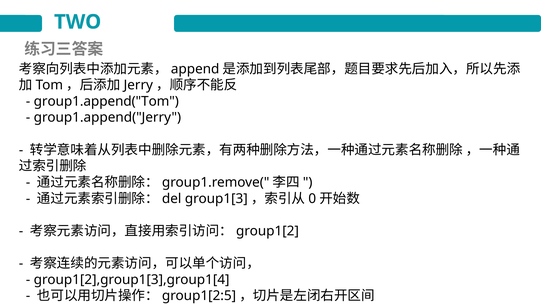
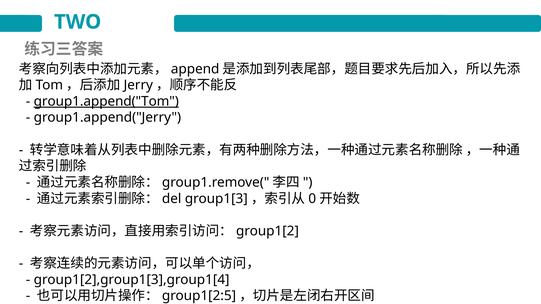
group1.append("Tom underline: none -> present
